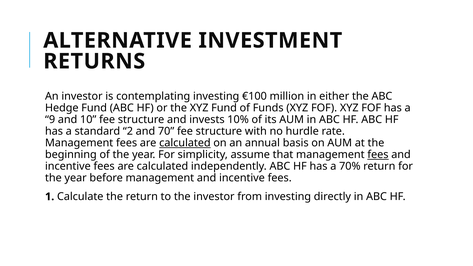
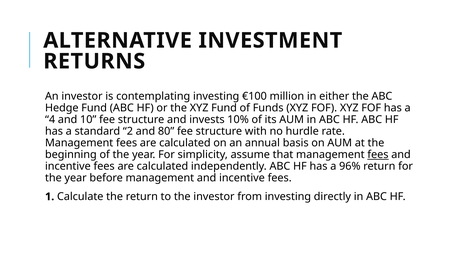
9: 9 -> 4
70: 70 -> 80
calculated at (185, 143) underline: present -> none
70%: 70% -> 96%
